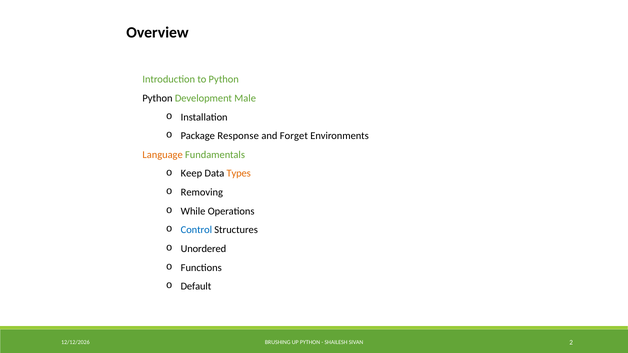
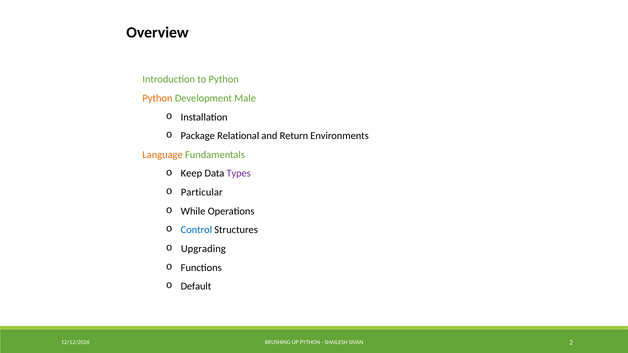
Python at (158, 98) colour: black -> orange
Response: Response -> Relational
Forget: Forget -> Return
Types colour: orange -> purple
Removing: Removing -> Particular
Unordered: Unordered -> Upgrading
